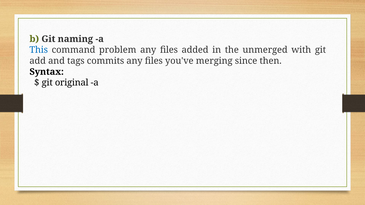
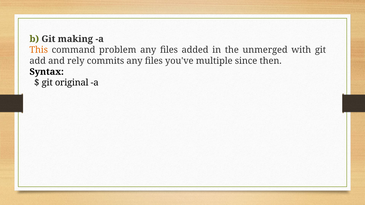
naming: naming -> making
This colour: blue -> orange
tags: tags -> rely
merging: merging -> multiple
